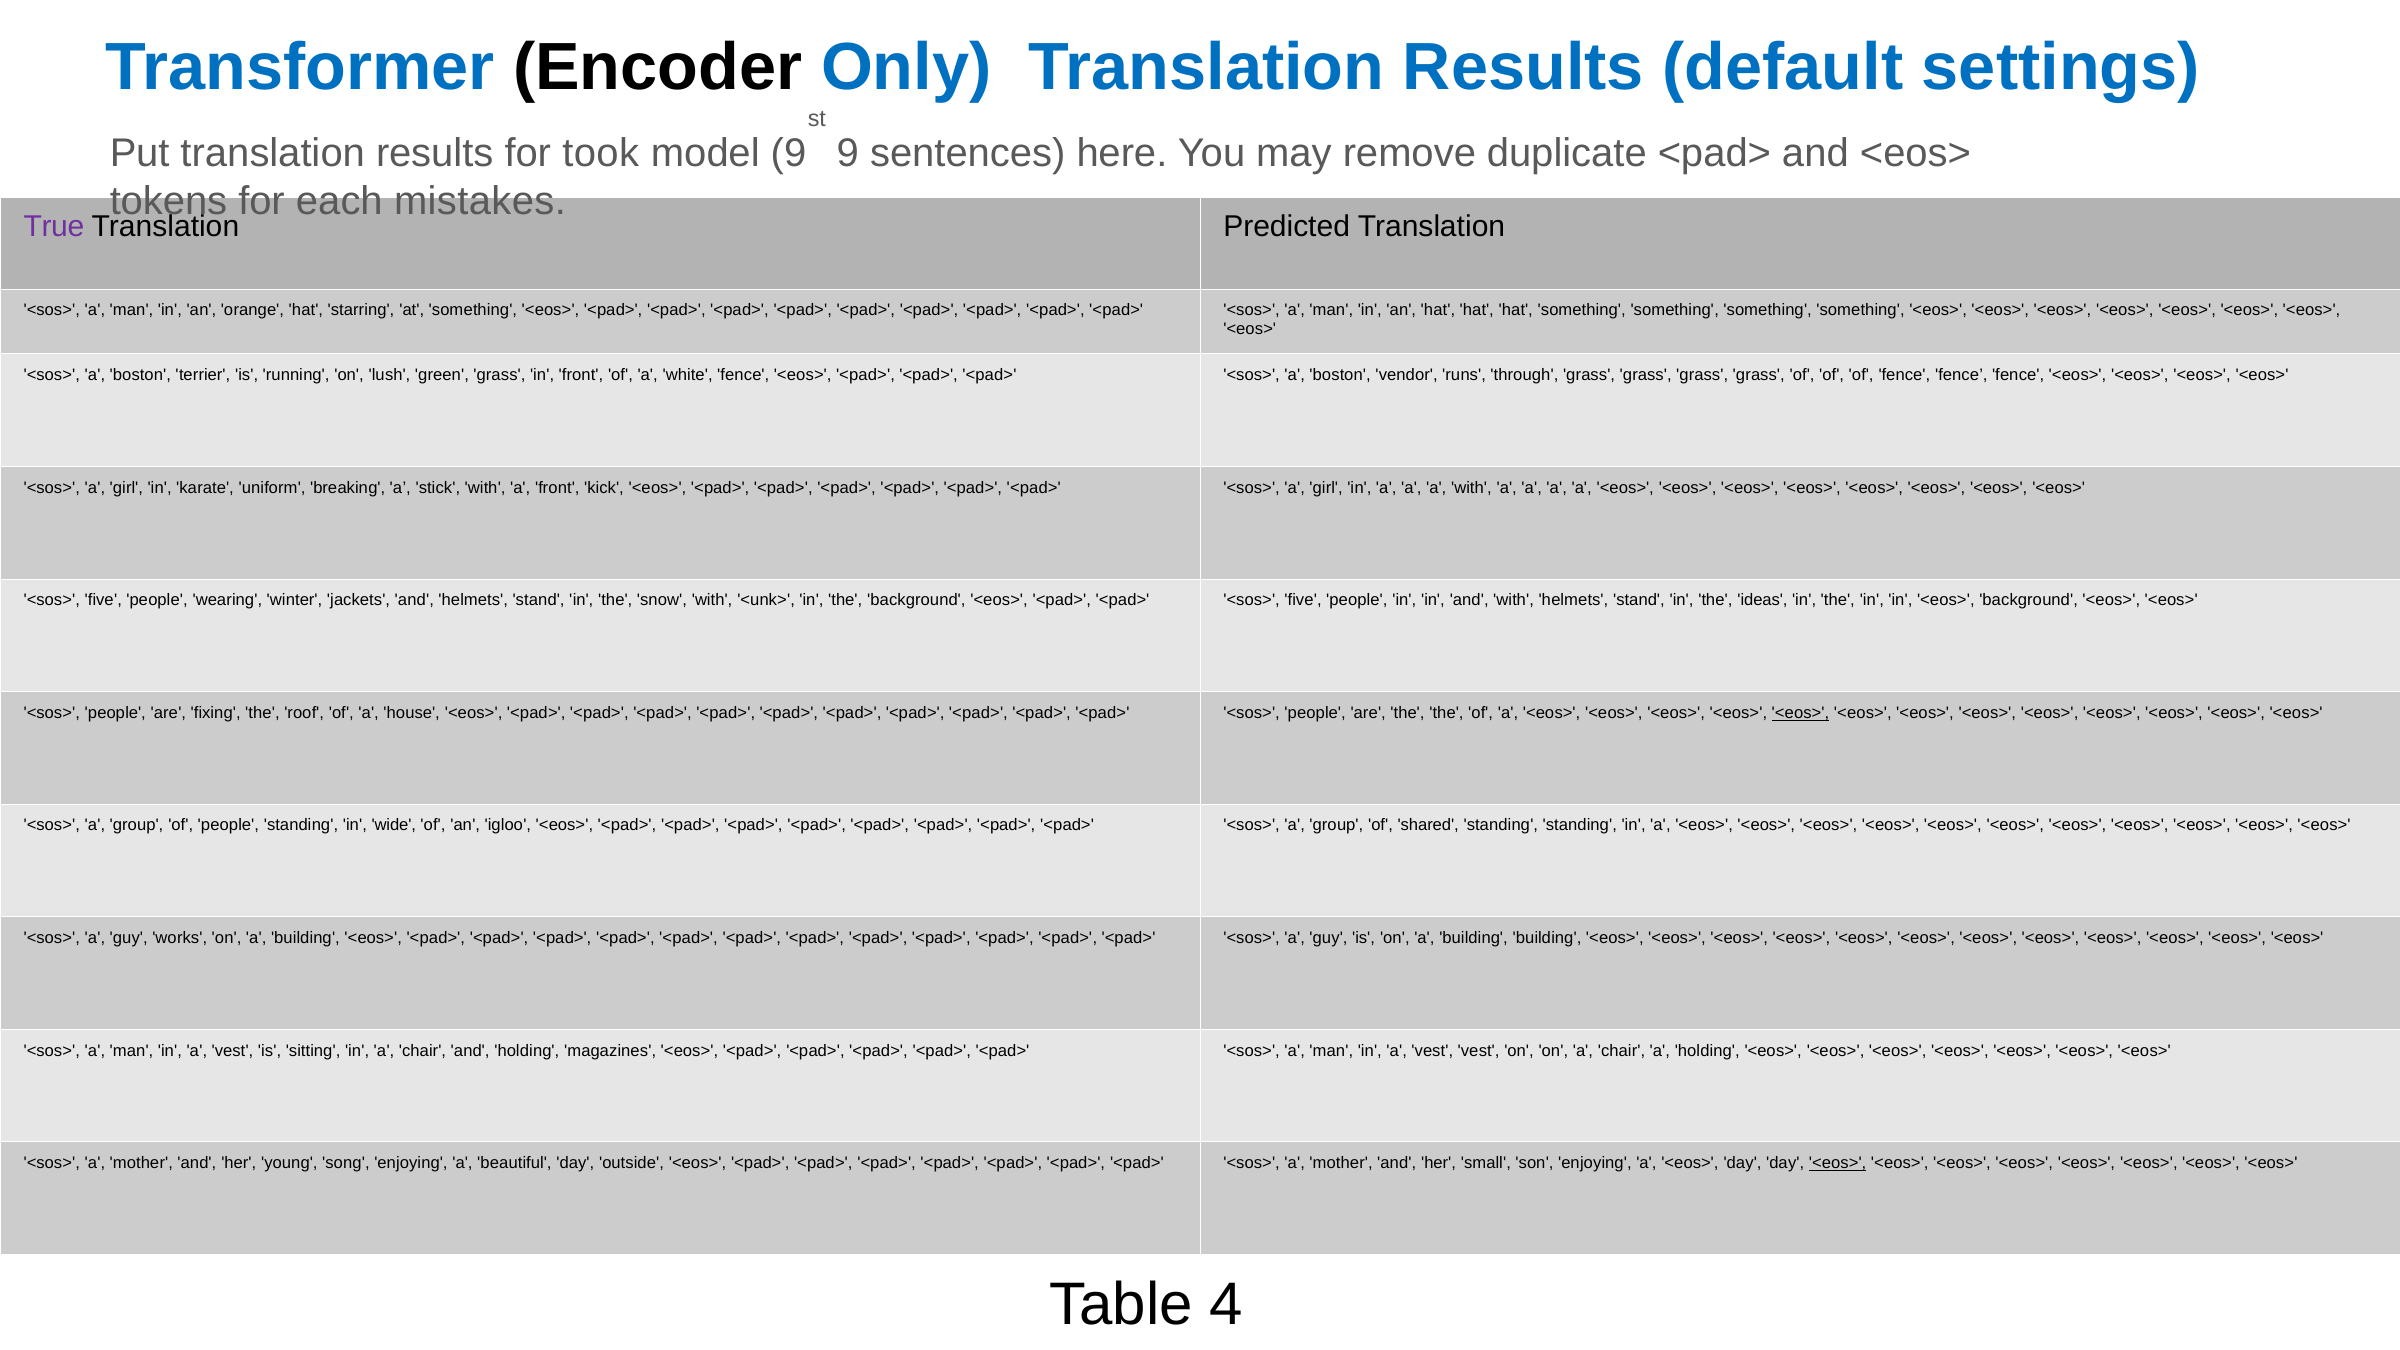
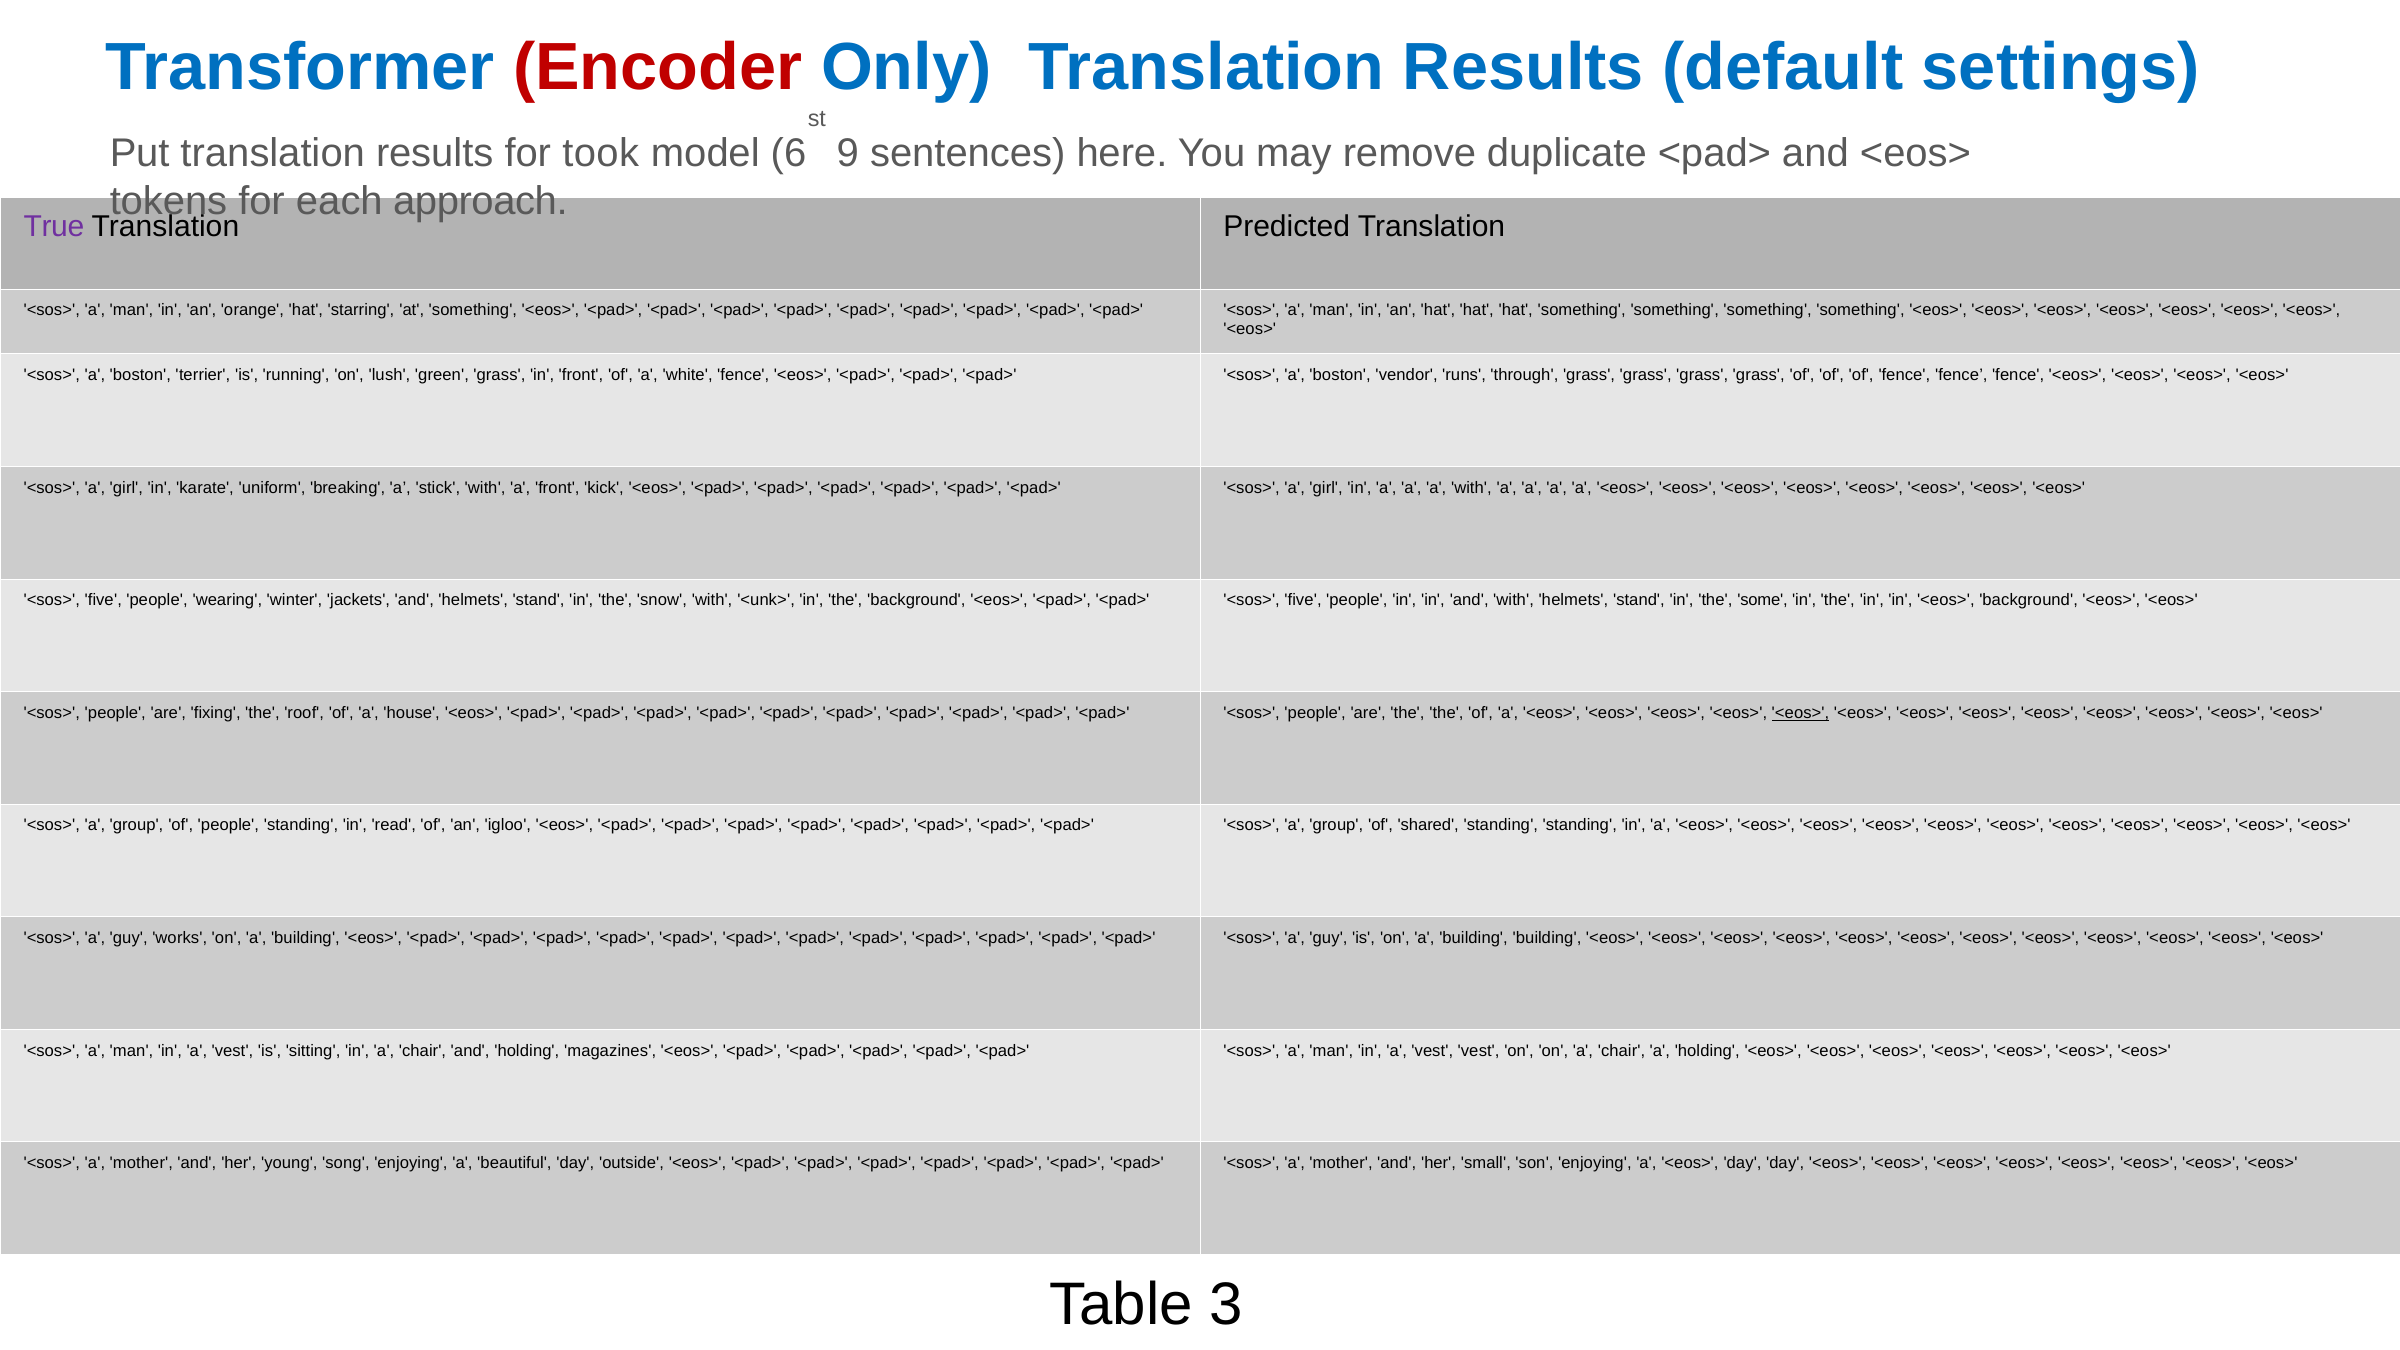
Encoder colour: black -> red
model 9: 9 -> 6
mistakes: mistakes -> approach
ideas: ideas -> some
wide: wide -> read
<eos> at (1838, 1163) underline: present -> none
4: 4 -> 3
